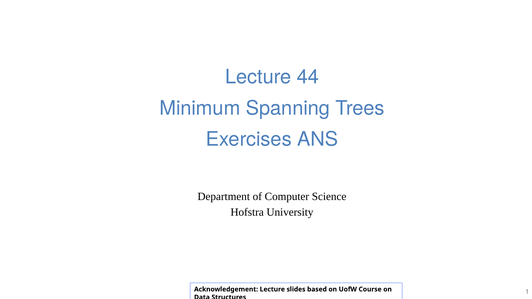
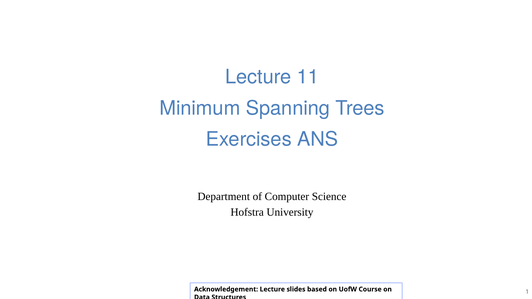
44: 44 -> 11
